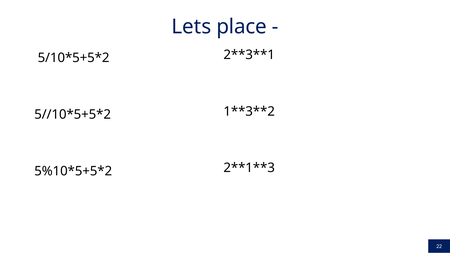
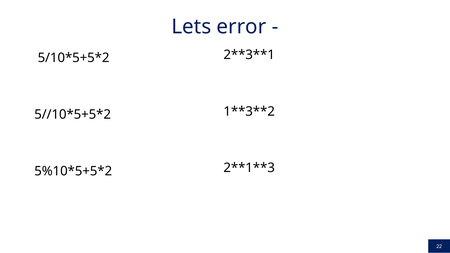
place: place -> error
